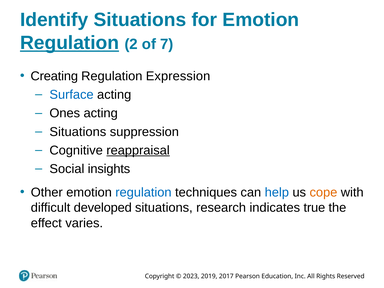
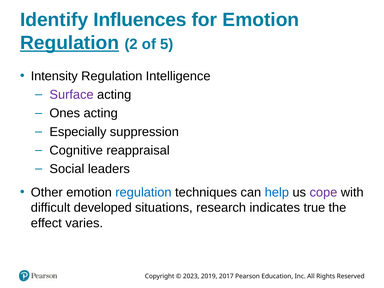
Identify Situations: Situations -> Influences
7: 7 -> 5
Creating: Creating -> Intensity
Expression: Expression -> Intelligence
Surface colour: blue -> purple
Situations at (78, 132): Situations -> Especially
reappraisal underline: present -> none
insights: insights -> leaders
cope colour: orange -> purple
